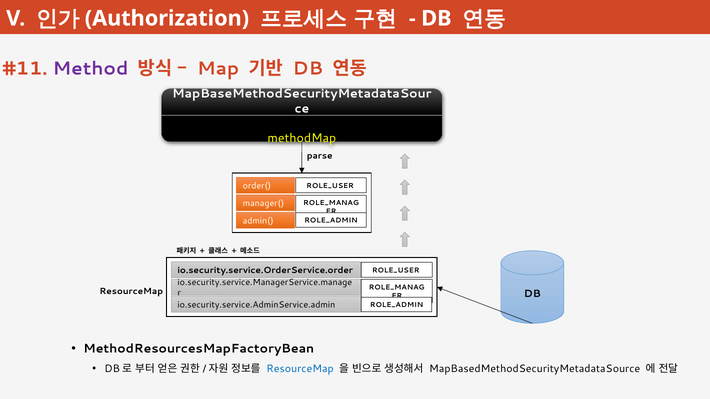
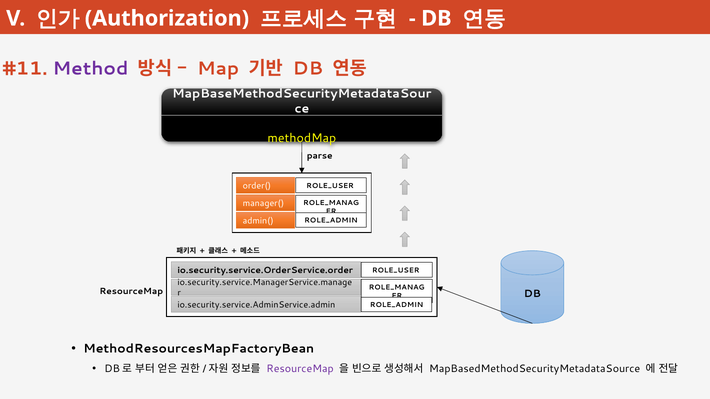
ResourceMap at (300, 369) colour: blue -> purple
